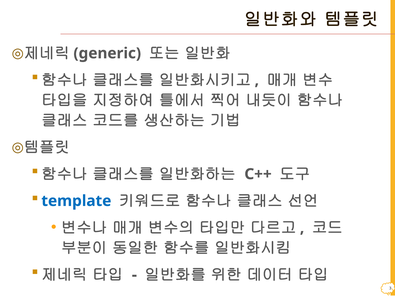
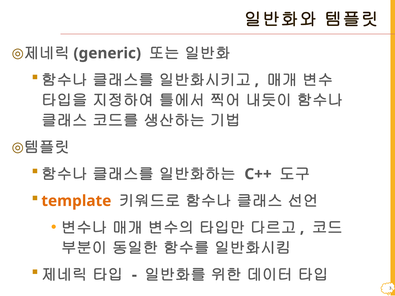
template colour: blue -> orange
